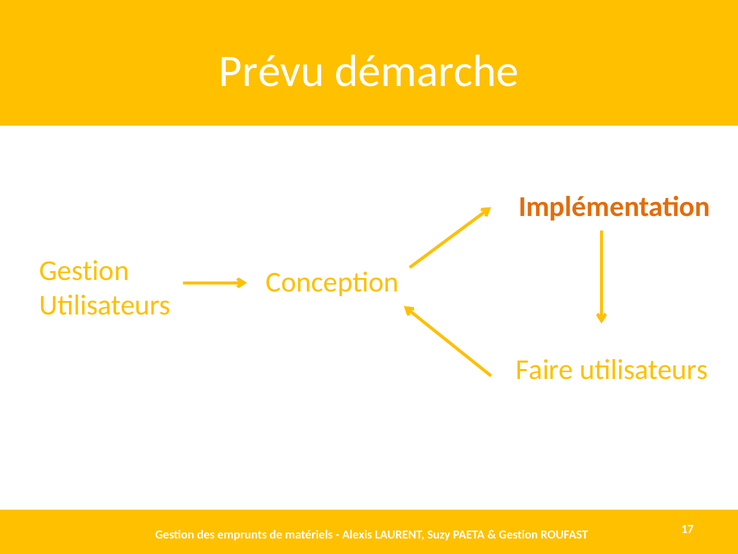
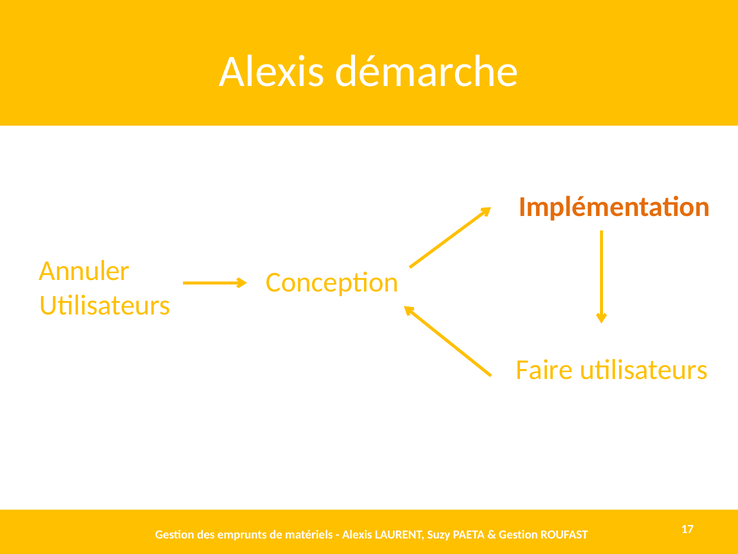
Prévu at (272, 71): Prévu -> Alexis
Gestion at (84, 271): Gestion -> Annuler
